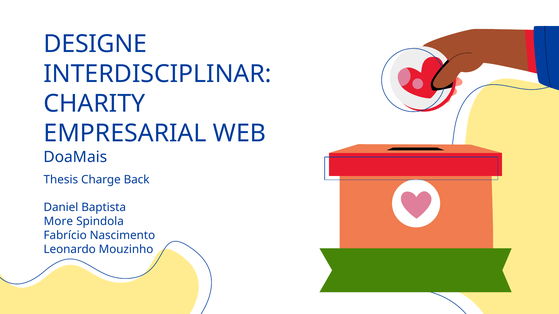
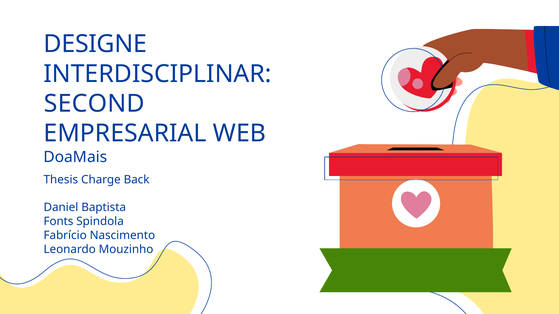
CHARITY: CHARITY -> SECOND
More: More -> Fonts
